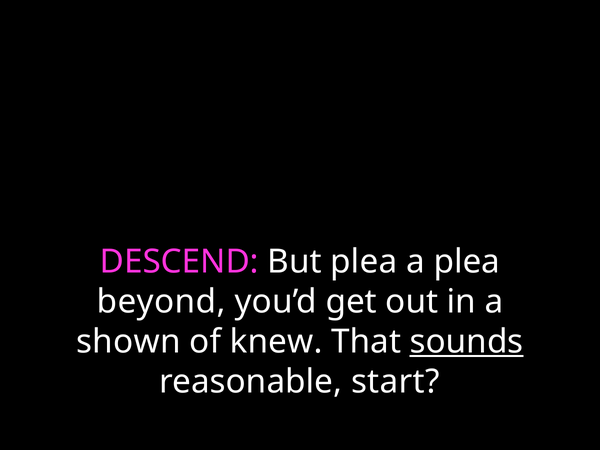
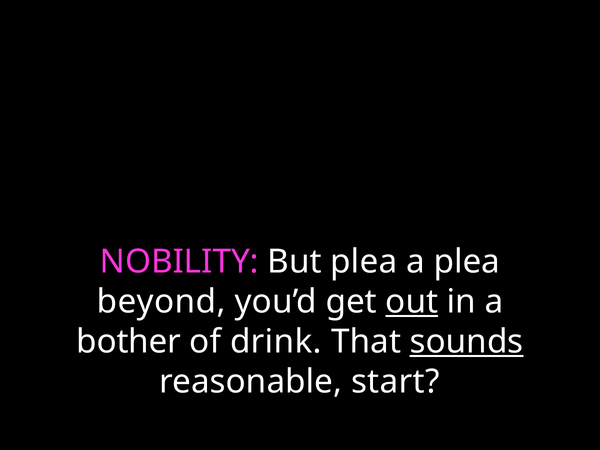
DESCEND: DESCEND -> NOBILITY
out underline: none -> present
shown: shown -> bother
knew: knew -> drink
